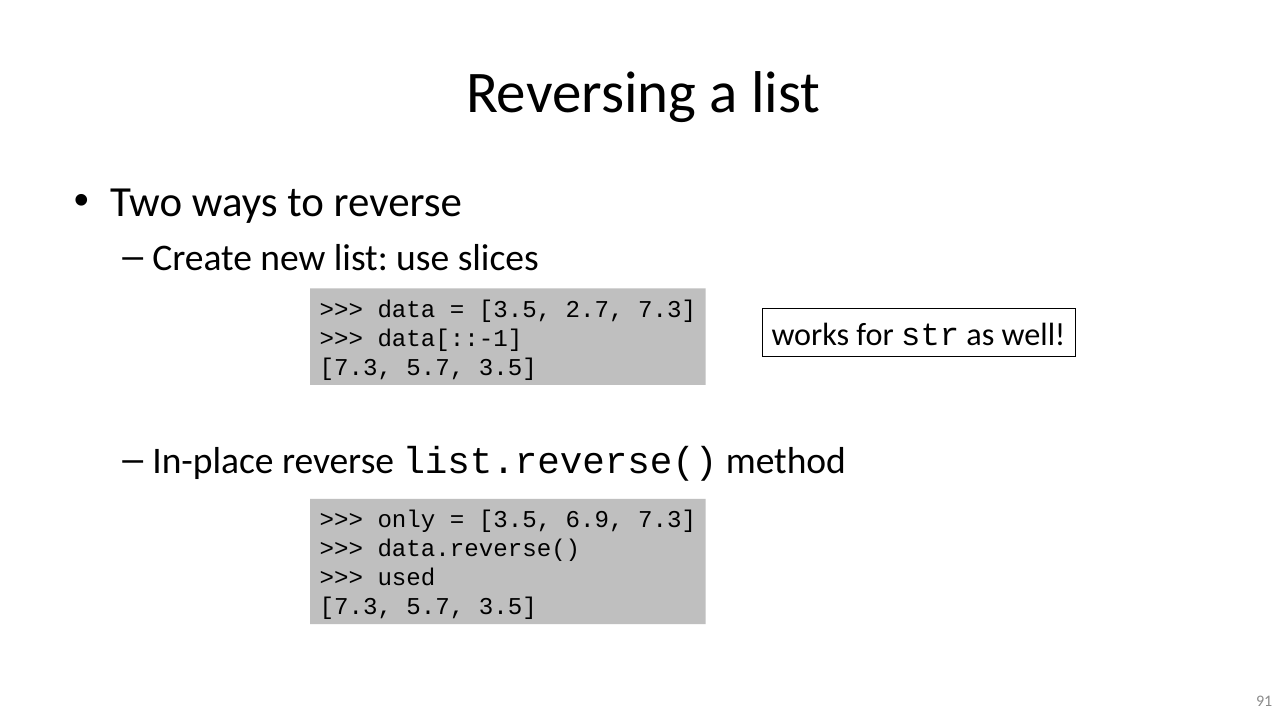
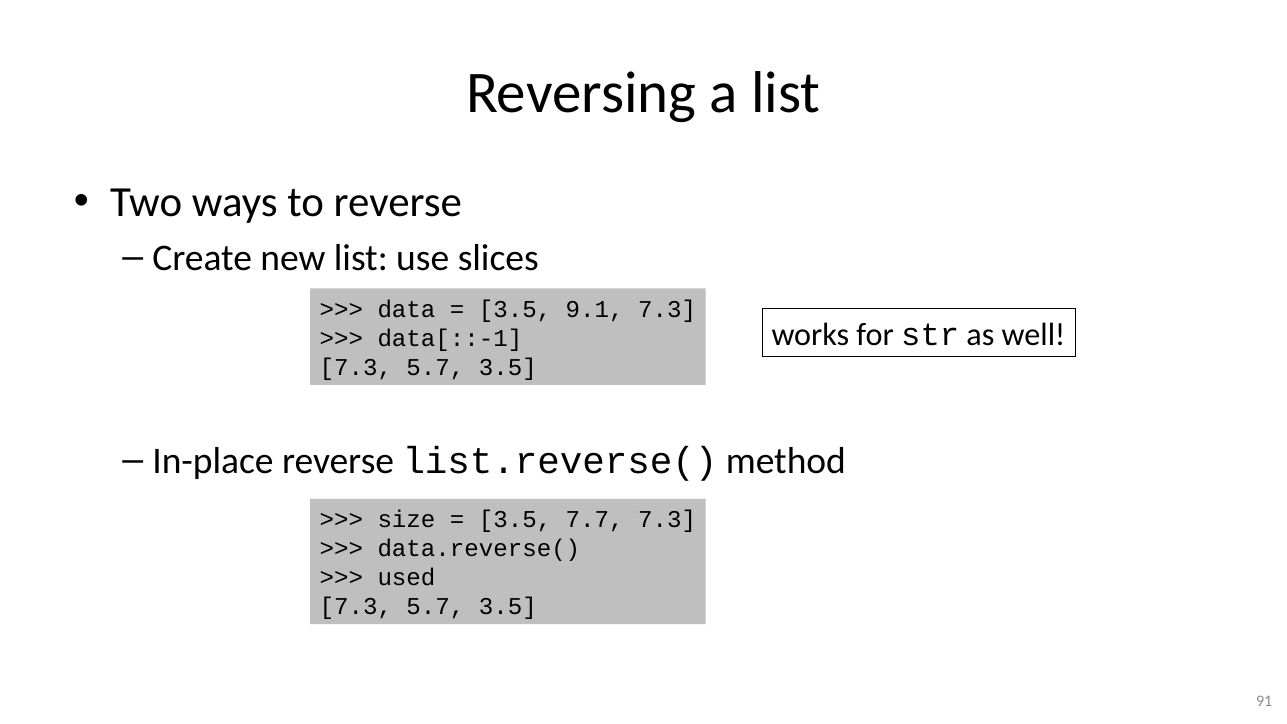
2.7: 2.7 -> 9.1
only: only -> size
6.9: 6.9 -> 7.7
